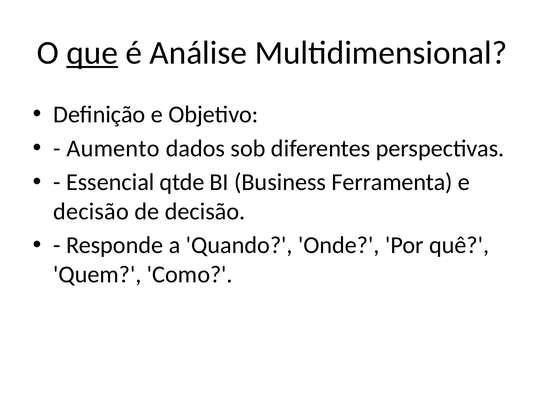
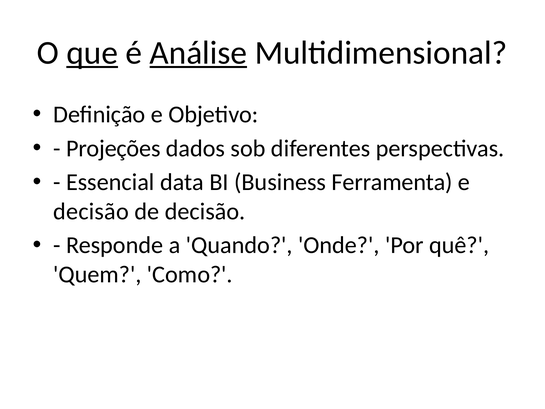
Análise underline: none -> present
Aumento: Aumento -> Projeções
qtde: qtde -> data
